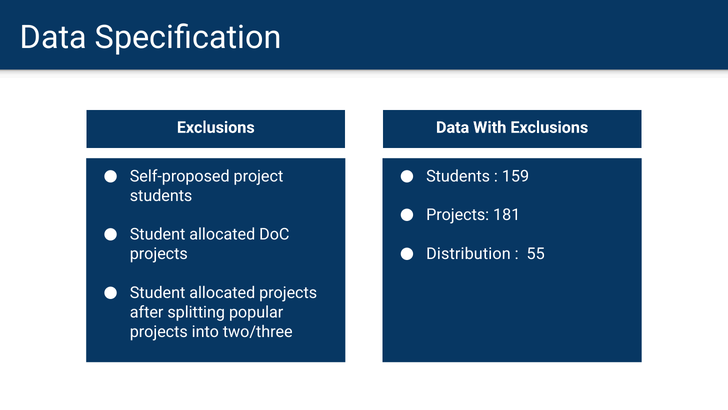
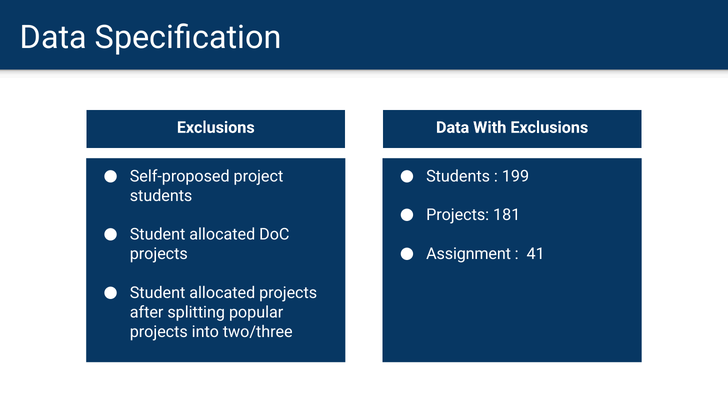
159: 159 -> 199
Distribution: Distribution -> Assignment
55: 55 -> 41
